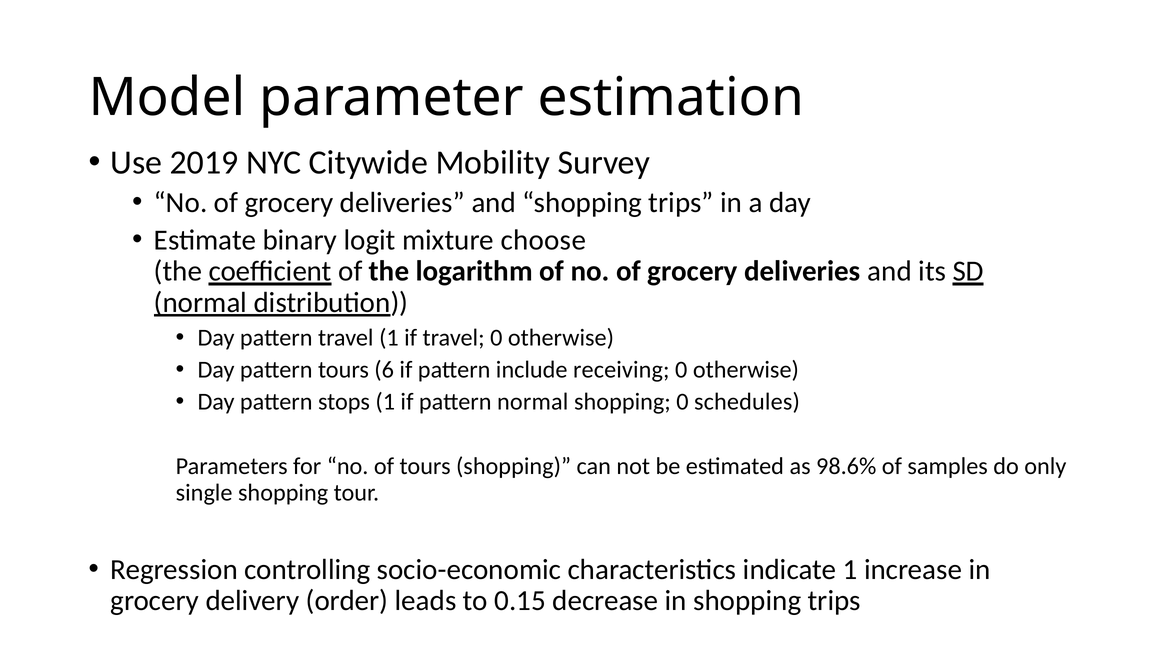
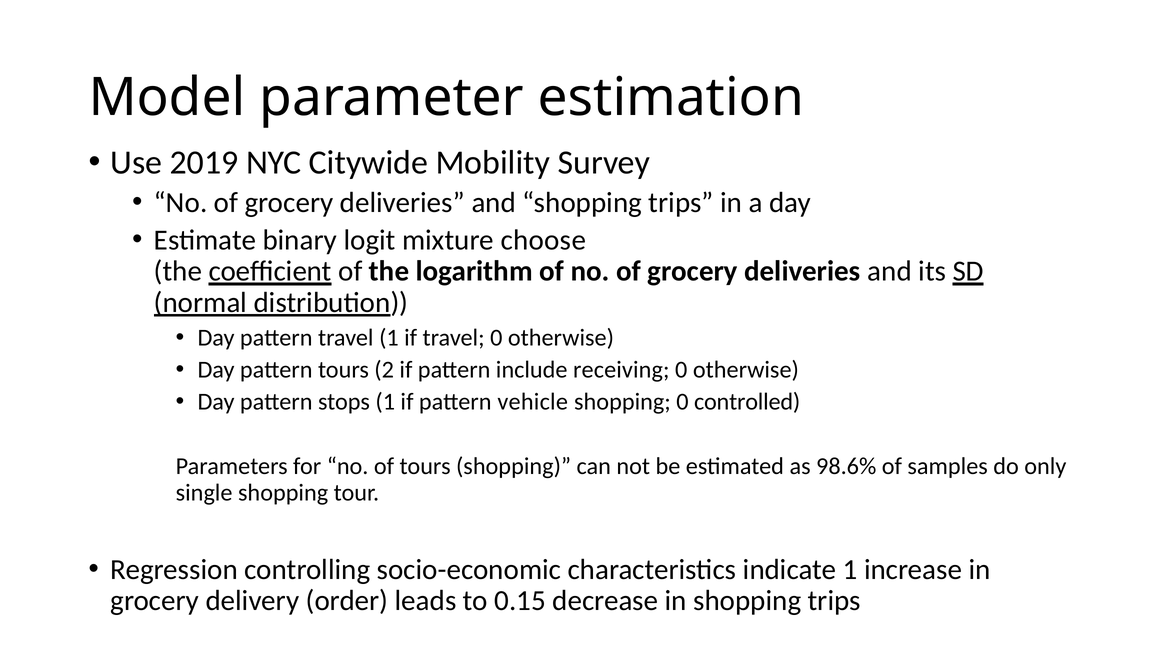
6: 6 -> 2
pattern normal: normal -> vehicle
schedules: schedules -> controlled
